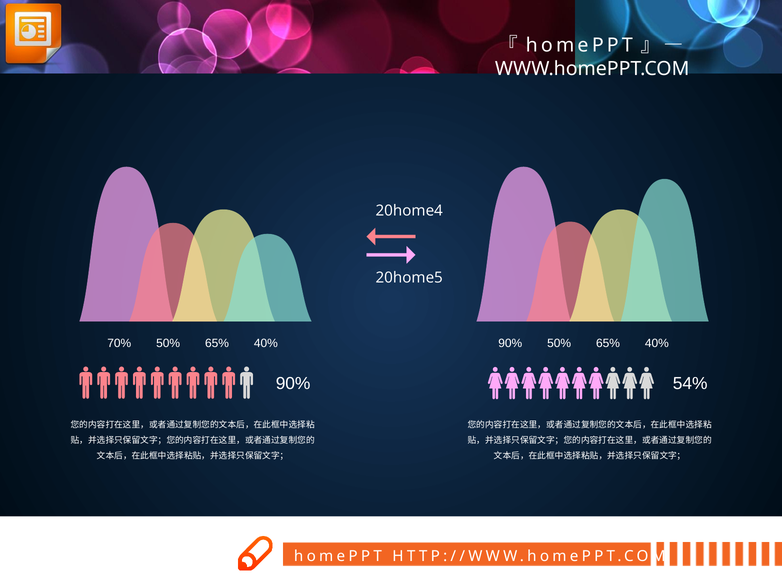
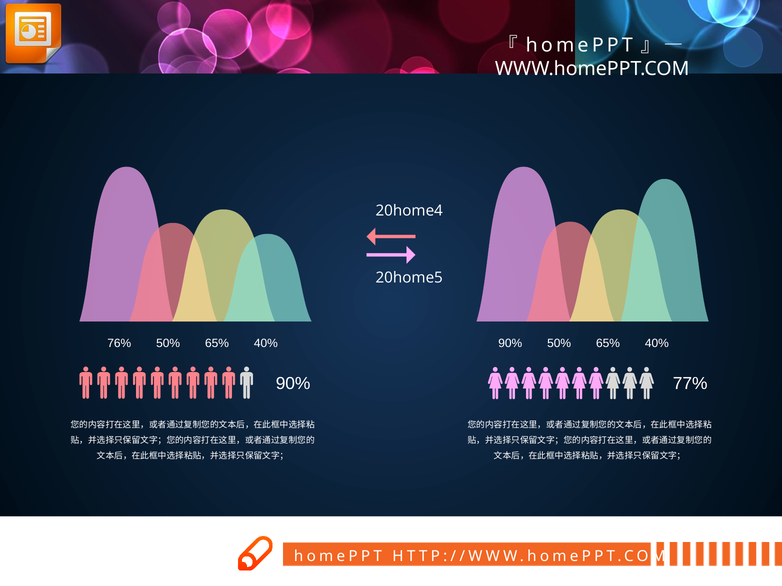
70%: 70% -> 76%
54%: 54% -> 77%
